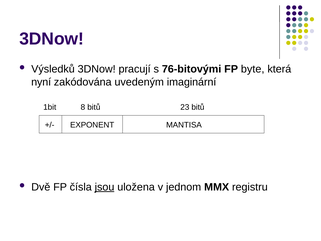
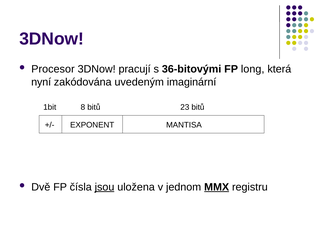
Výsledků: Výsledků -> Procesor
76-bitovými: 76-bitovými -> 36-bitovými
byte: byte -> long
MMX underline: none -> present
